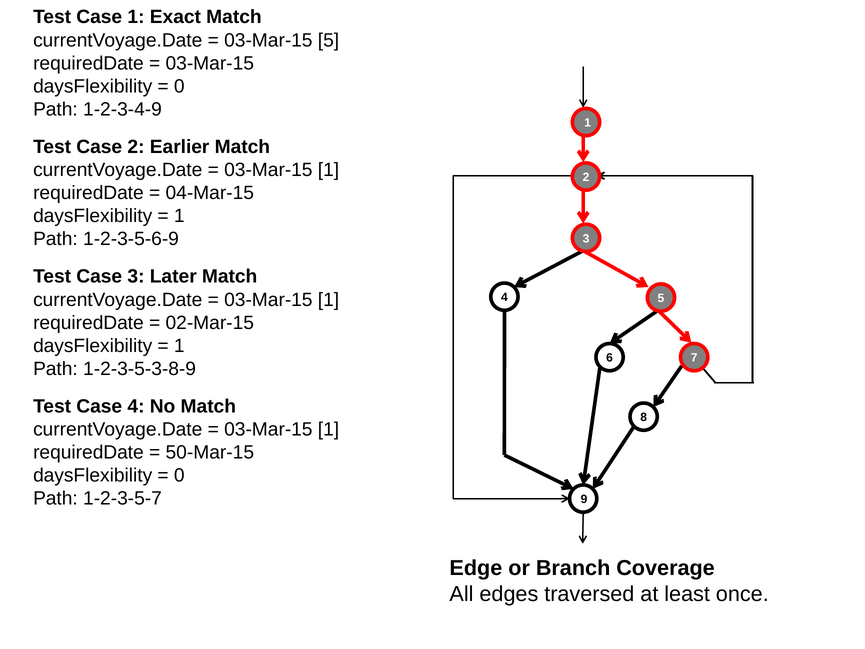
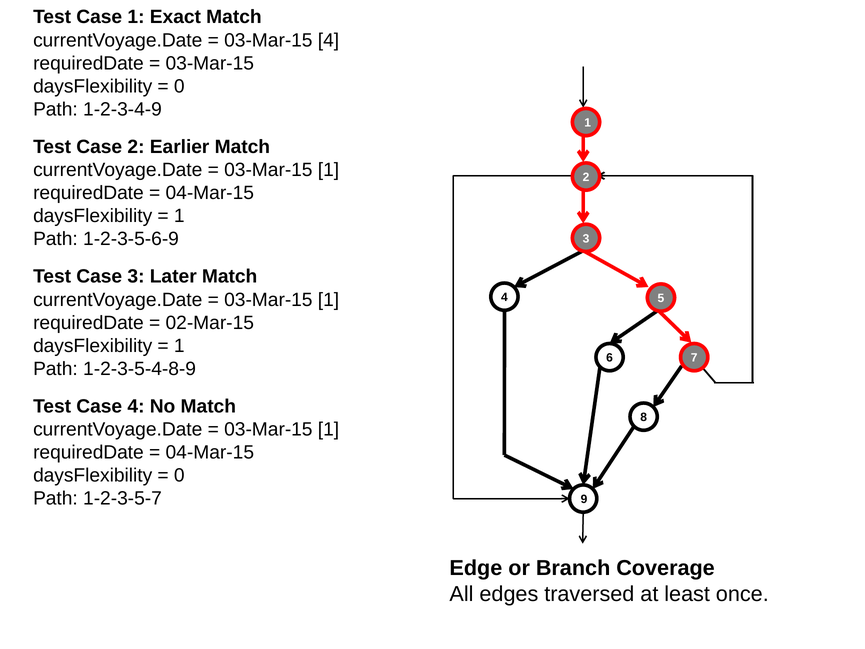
03-Mar-15 5: 5 -> 4
1-2-3-5-3-8-9: 1-2-3-5-3-8-9 -> 1-2-3-5-4-8-9
50-Mar-15 at (210, 452): 50-Mar-15 -> 04-Mar-15
